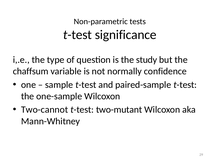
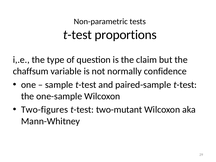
significance: significance -> proportions
study: study -> claim
Two-cannot: Two-cannot -> Two-figures
